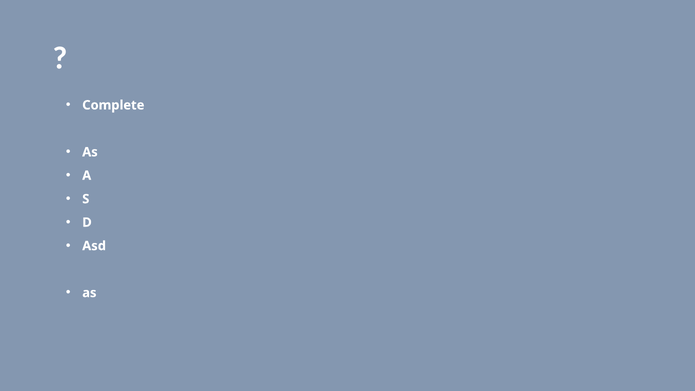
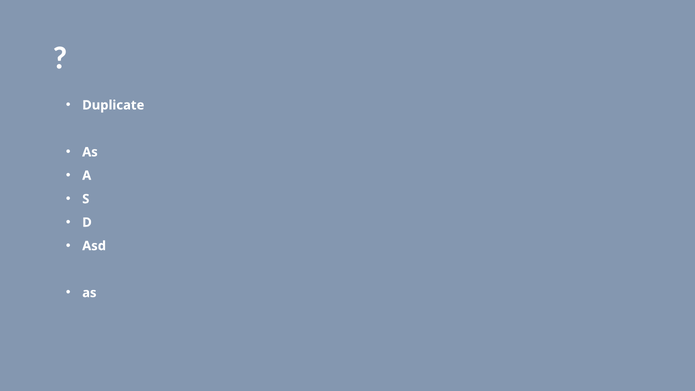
Complete: Complete -> Duplicate
